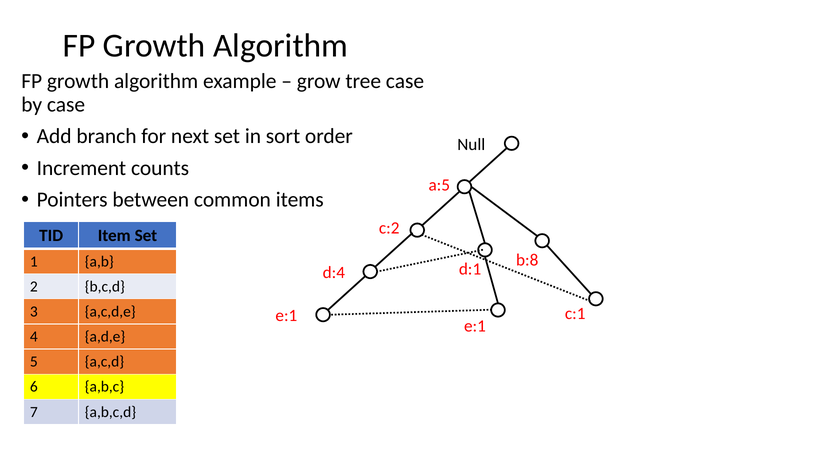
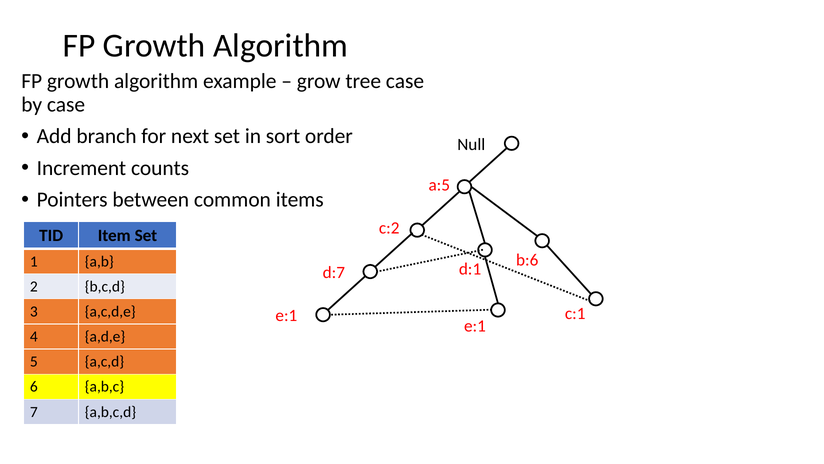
b:8: b:8 -> b:6
d:4: d:4 -> d:7
